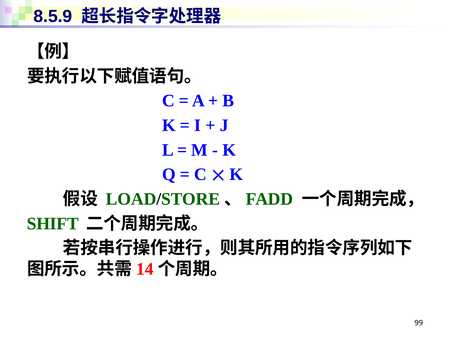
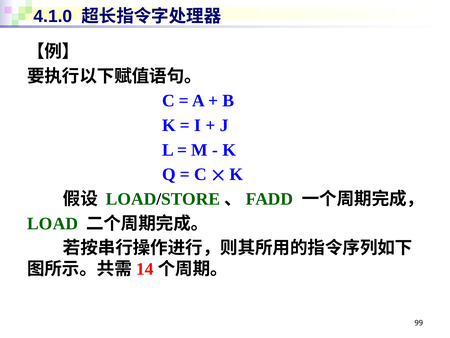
8.5.9: 8.5.9 -> 4.1.0
SHIFT: SHIFT -> LOAD
